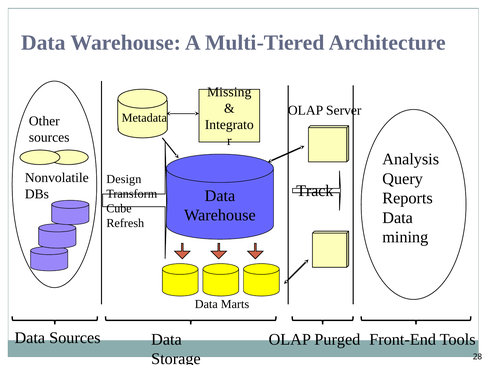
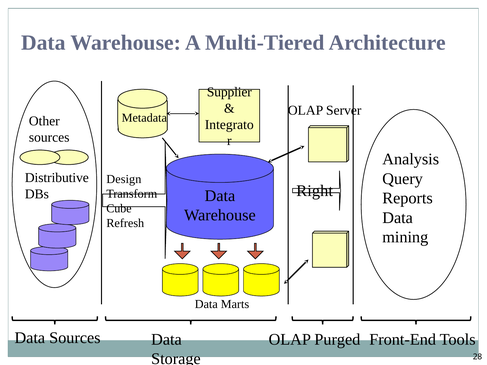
Missing: Missing -> Supplier
Nonvolatile: Nonvolatile -> Distributive
Track: Track -> Right
